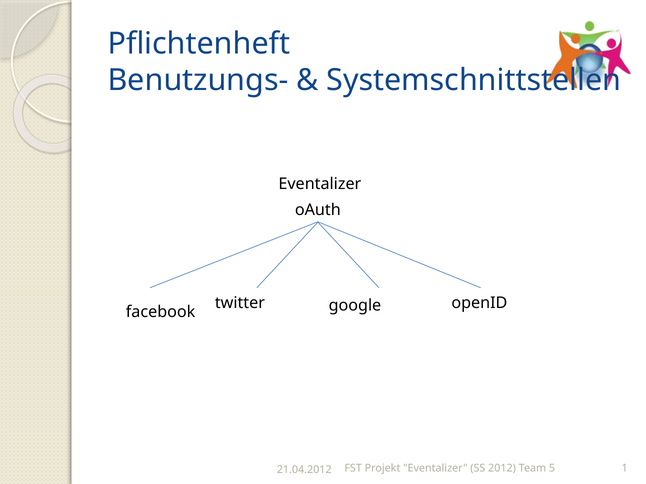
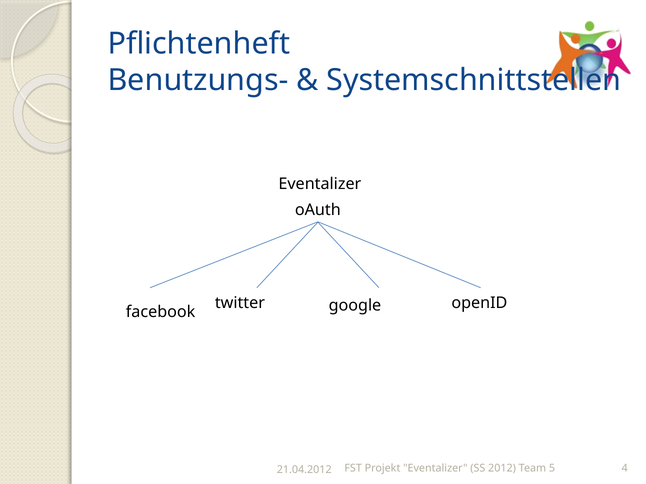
1: 1 -> 4
